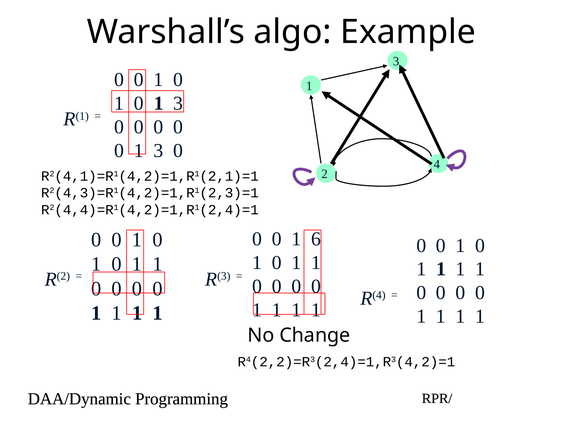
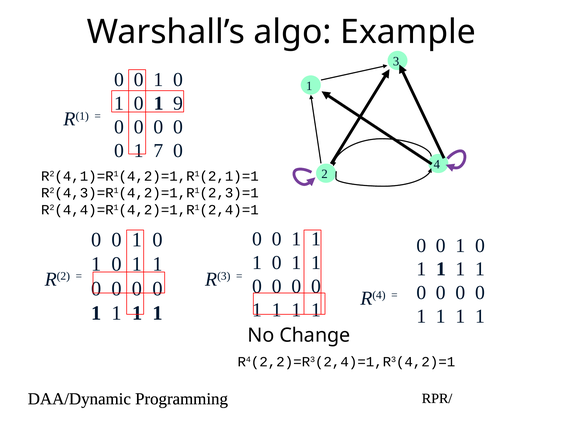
1 0 1 3: 3 -> 9
3 at (159, 151): 3 -> 7
6 at (316, 239): 6 -> 1
